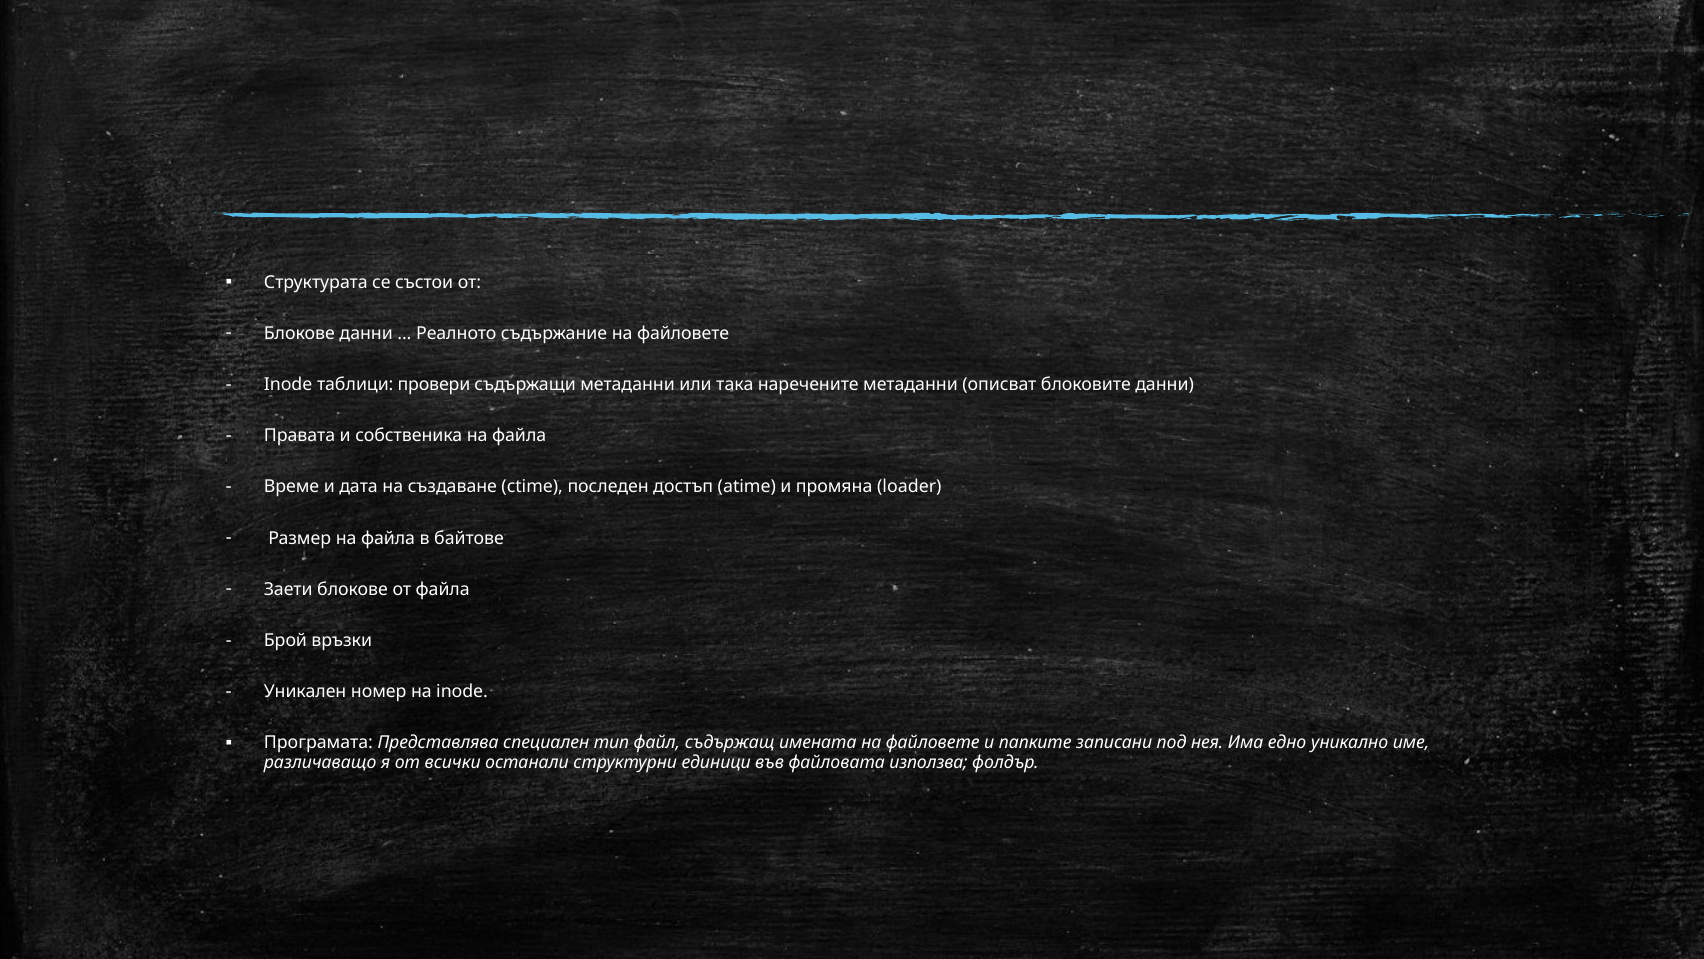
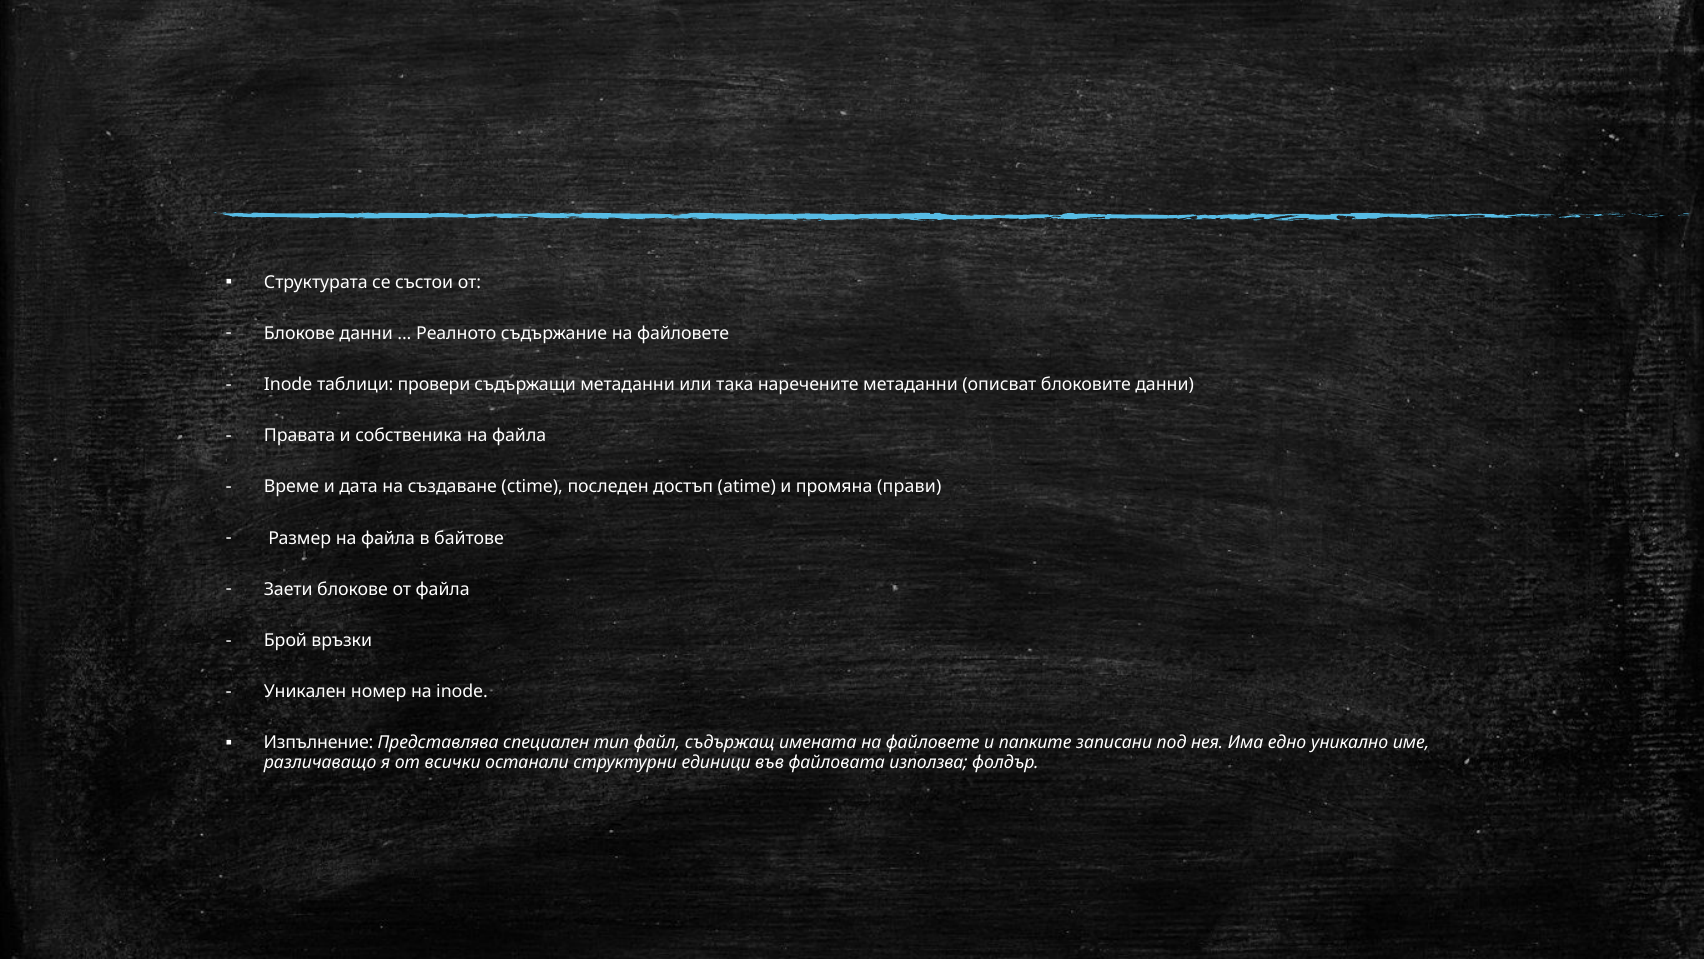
loader: loader -> прави
Програмата: Програмата -> Изпълнение
